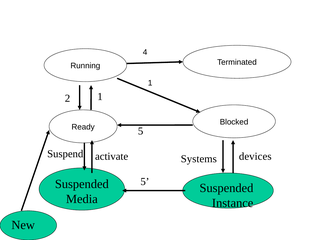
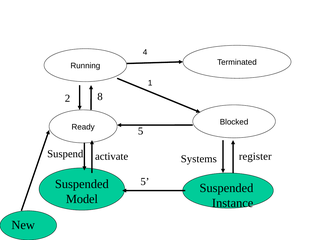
2 1: 1 -> 8
devices: devices -> register
Media: Media -> Model
